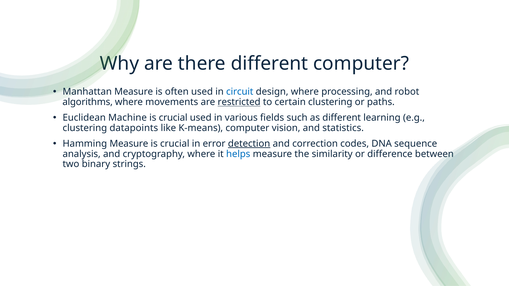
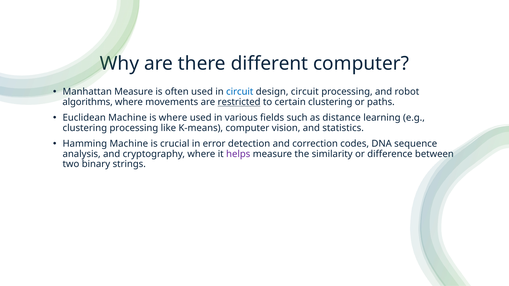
design where: where -> circuit
crucial at (173, 118): crucial -> where
as different: different -> distance
clustering datapoints: datapoints -> processing
Hamming Measure: Measure -> Machine
detection underline: present -> none
helps colour: blue -> purple
